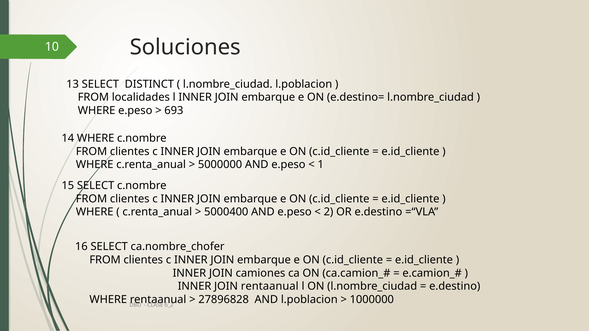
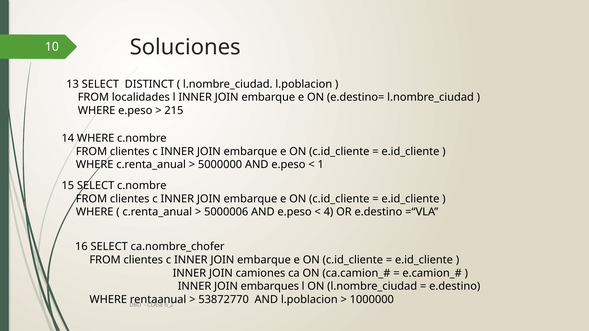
693: 693 -> 215
5000400: 5000400 -> 5000006
2: 2 -> 4
JOIN rentaanual: rentaanual -> embarques
27896828: 27896828 -> 53872770
